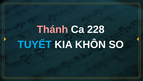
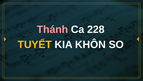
TUYẾT colour: light blue -> yellow
